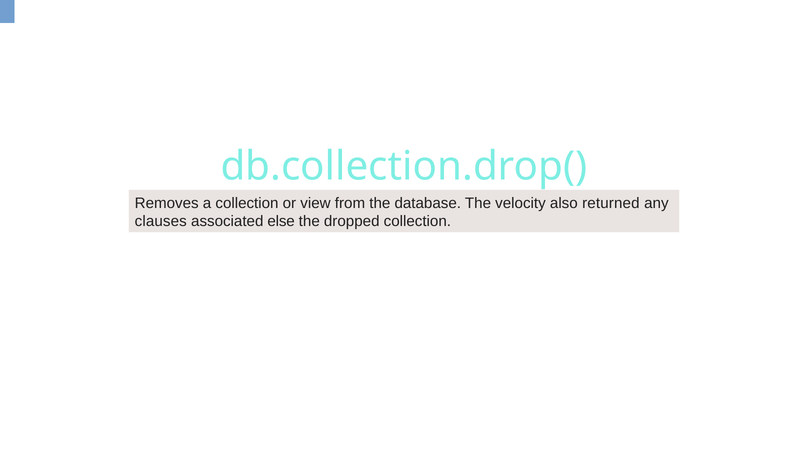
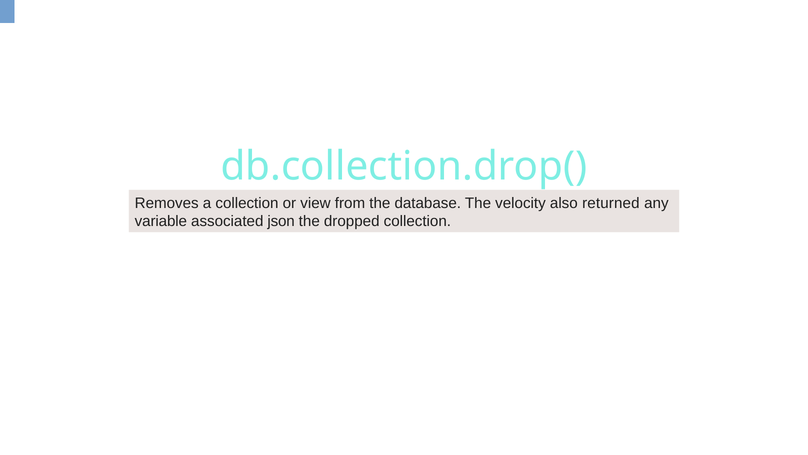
clauses: clauses -> variable
else: else -> json
